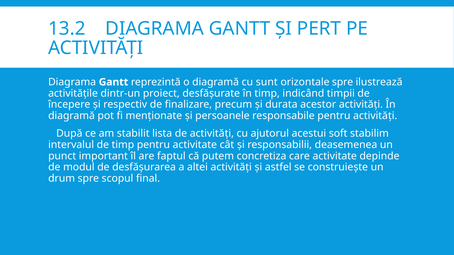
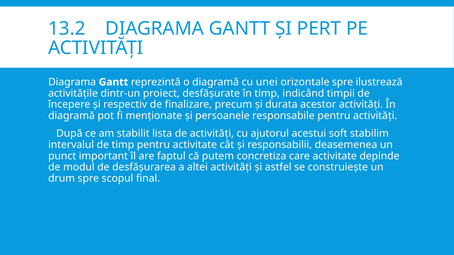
sunt: sunt -> unei
